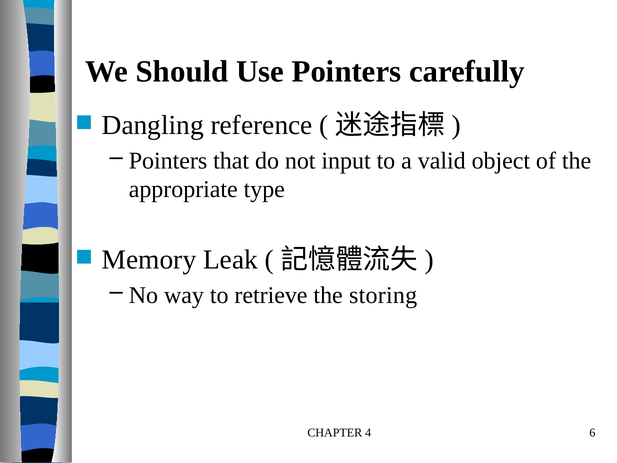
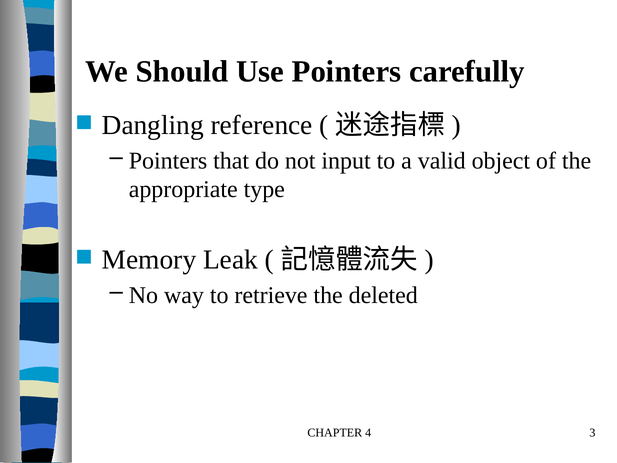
storing: storing -> deleted
6: 6 -> 3
